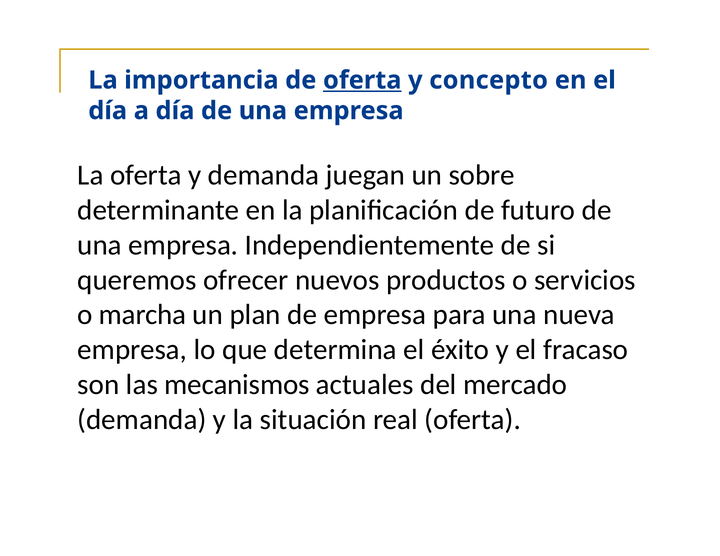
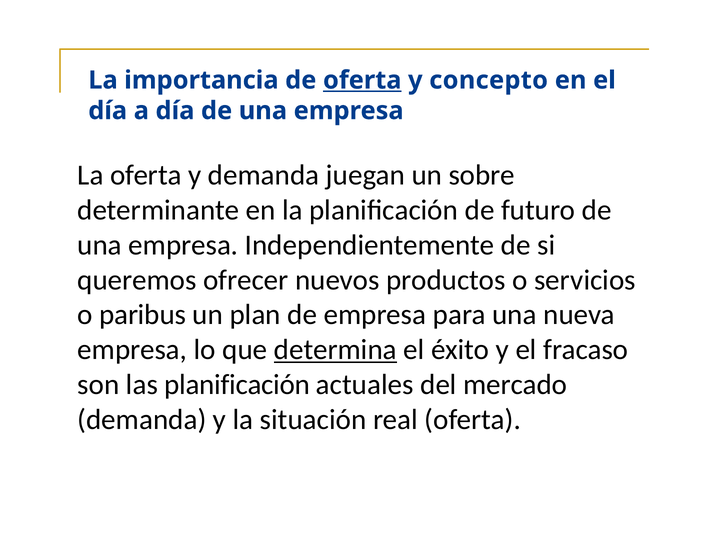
marcha: marcha -> paribus
determina underline: none -> present
las mecanismos: mecanismos -> planificación
